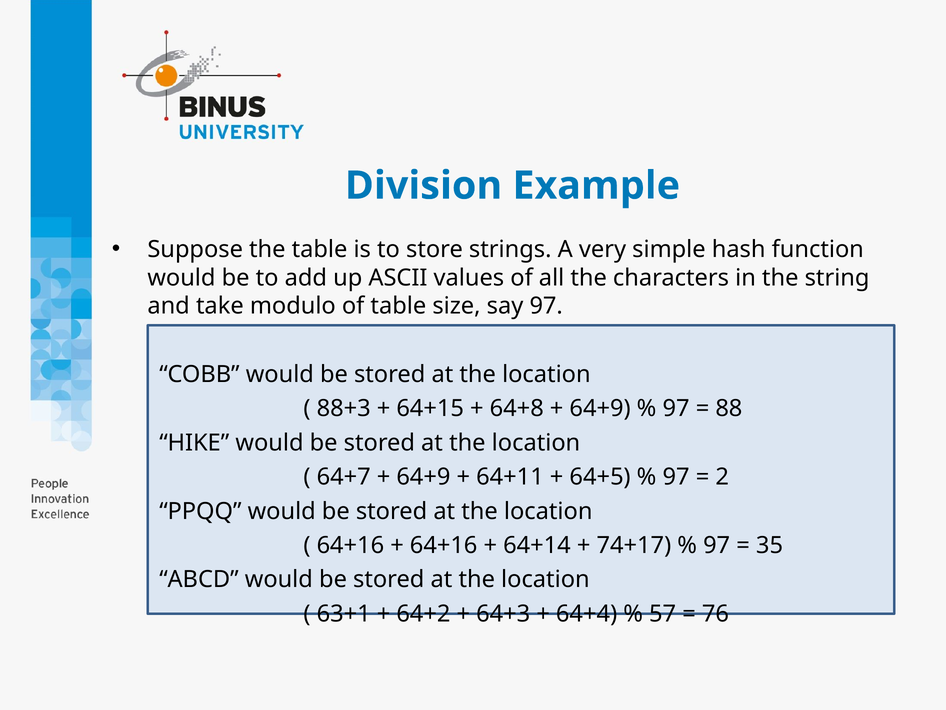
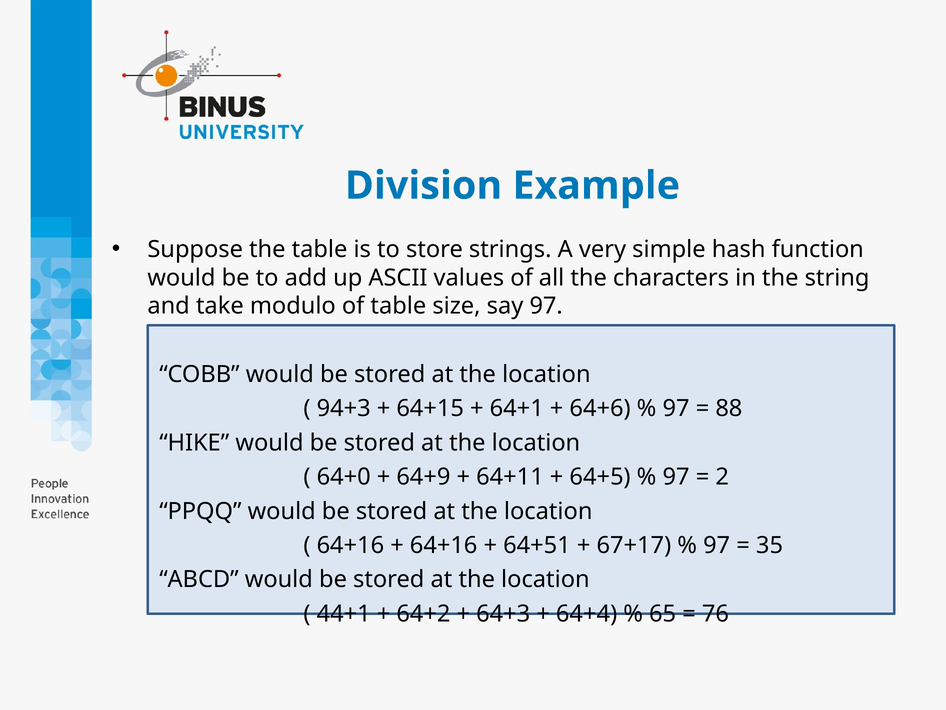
88+3: 88+3 -> 94+3
64+8: 64+8 -> 64+1
64+9 at (600, 408): 64+9 -> 64+6
64+7: 64+7 -> 64+0
64+14: 64+14 -> 64+51
74+17: 74+17 -> 67+17
63+1: 63+1 -> 44+1
57: 57 -> 65
